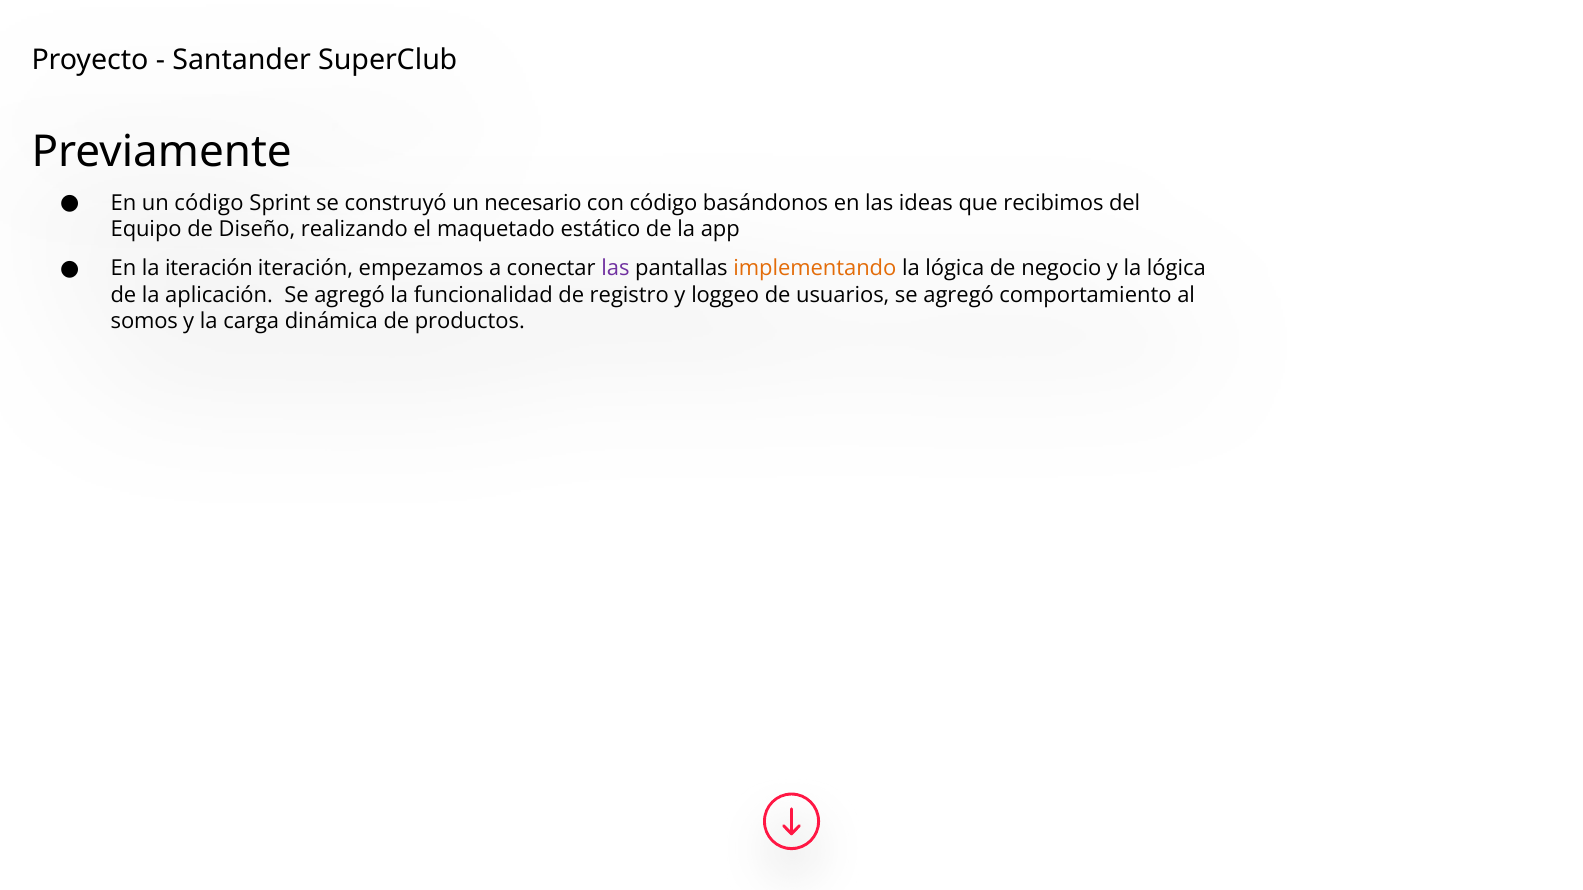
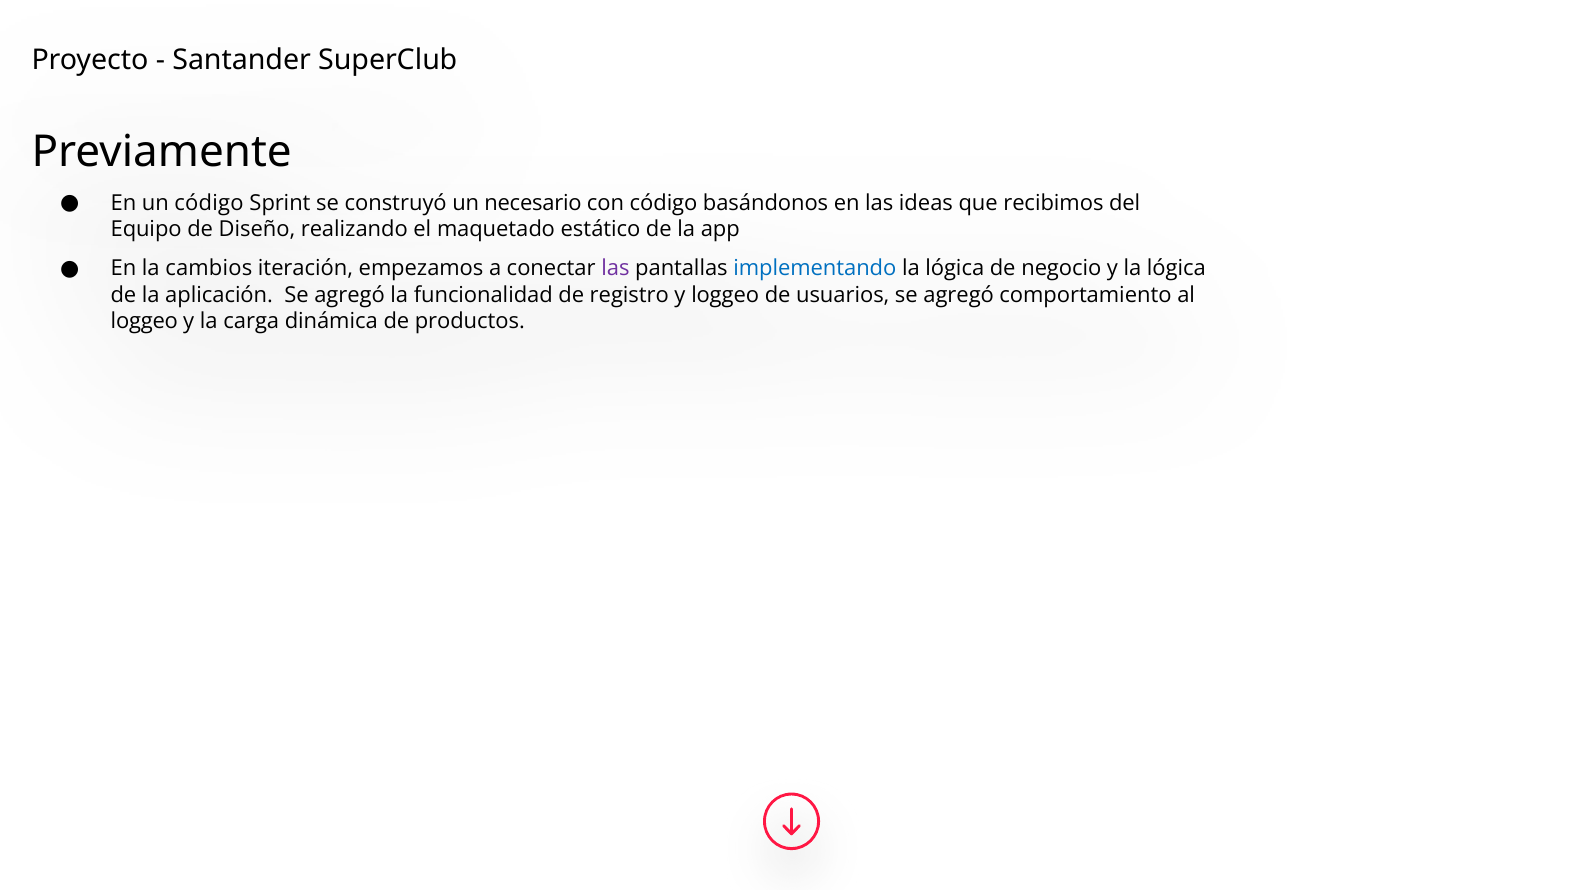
la iteración: iteración -> cambios
implementando colour: orange -> blue
somos at (144, 321): somos -> loggeo
